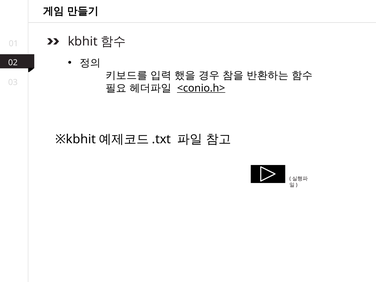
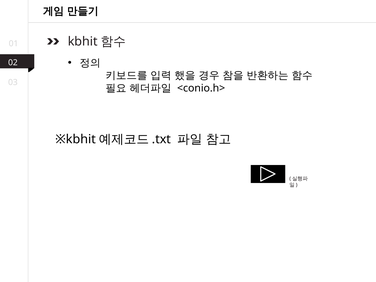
<conio.h> underline: present -> none
